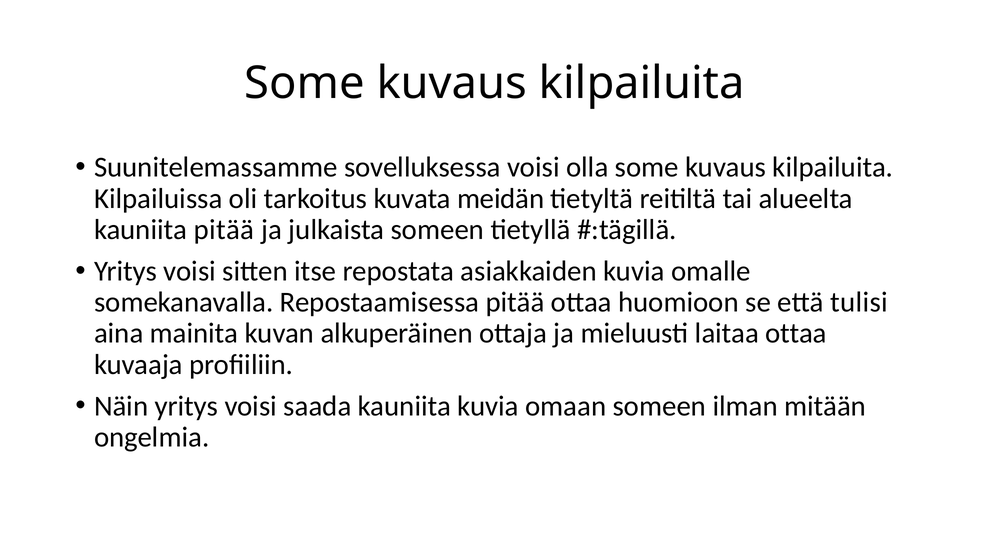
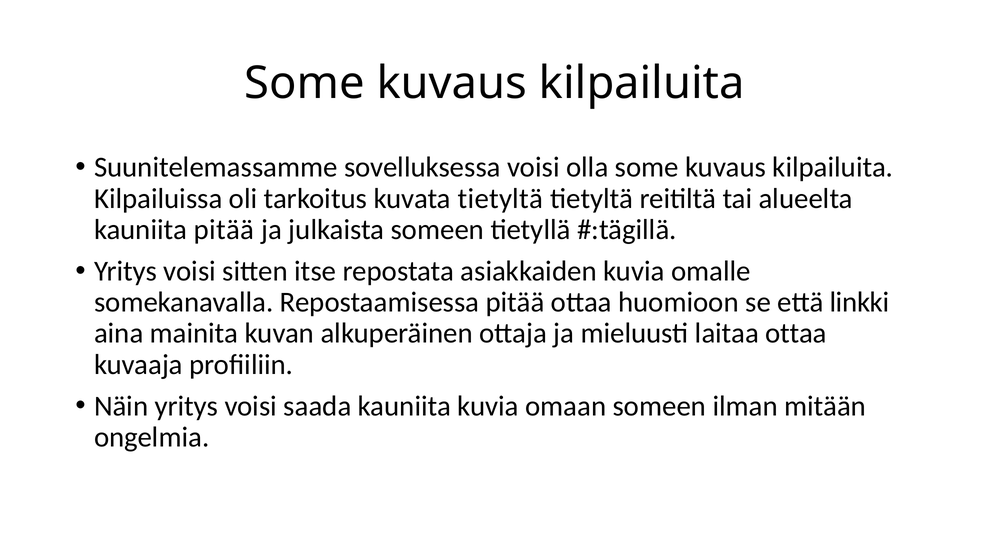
kuvata meidän: meidän -> tietyltä
tulisi: tulisi -> linkki
